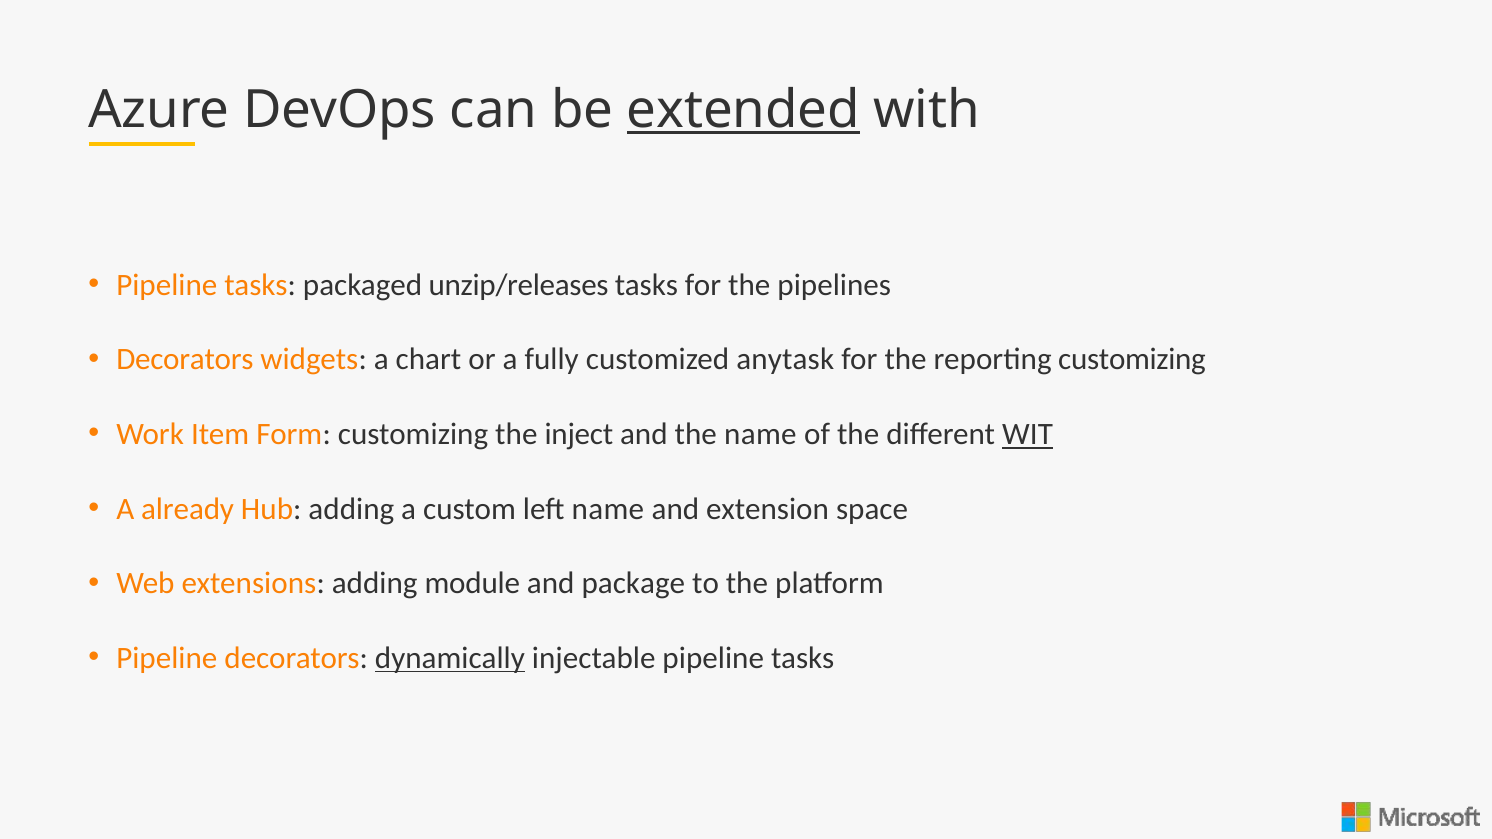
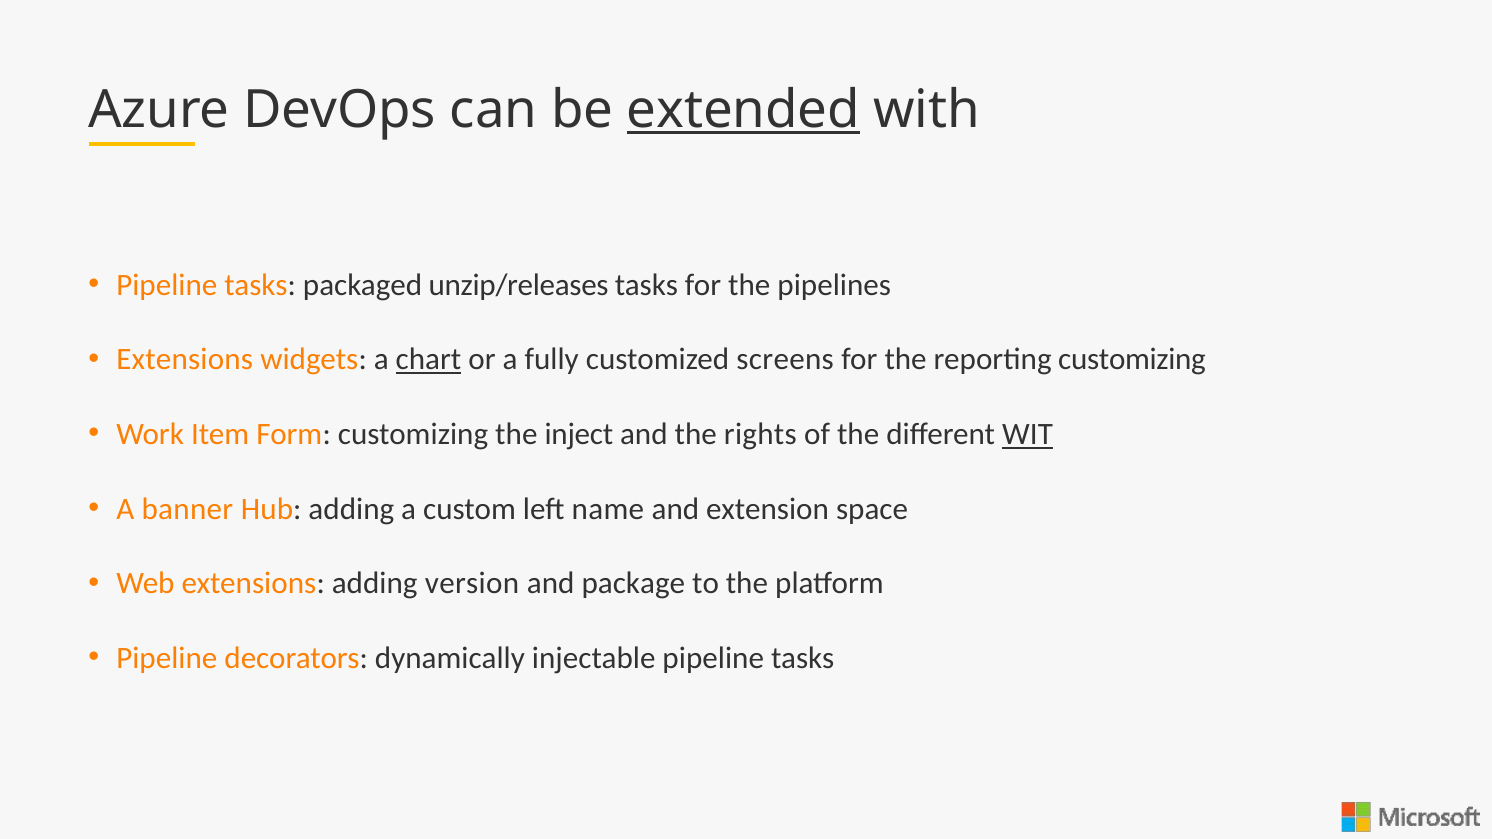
Decorators at (185, 360): Decorators -> Extensions
chart underline: none -> present
anytask: anytask -> screens
the name: name -> rights
already: already -> banner
module: module -> version
dynamically underline: present -> none
